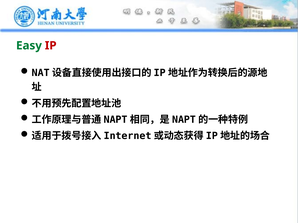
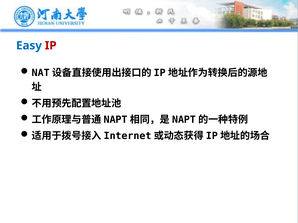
Easy colour: green -> blue
